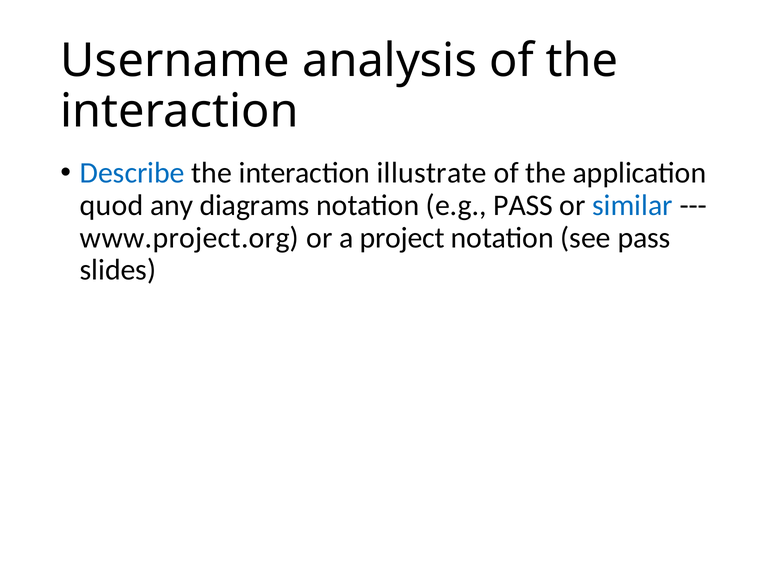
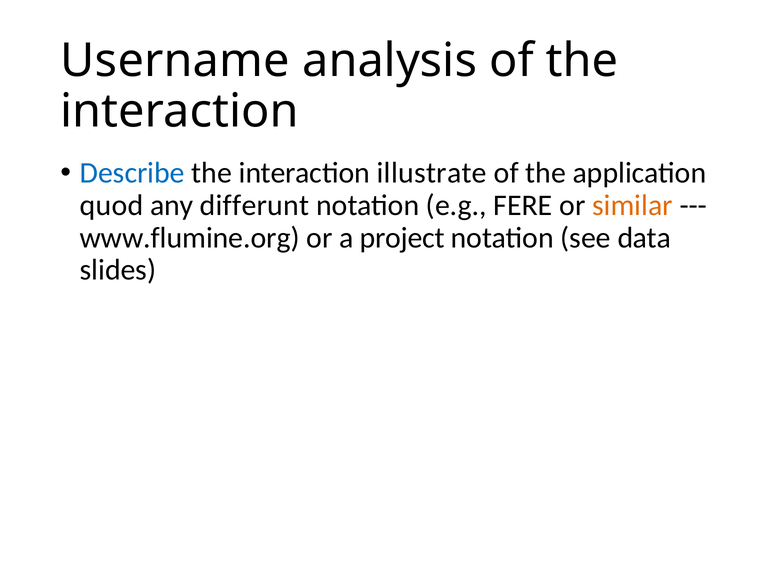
diagrams: diagrams -> differunt
e.g PASS: PASS -> FERE
similar colour: blue -> orange
www.project.org: www.project.org -> www.flumine.org
see pass: pass -> data
